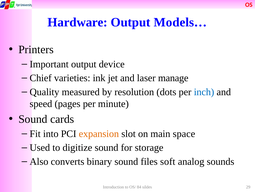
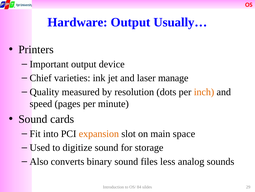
Models…: Models… -> Usually…
inch colour: blue -> orange
soft: soft -> less
